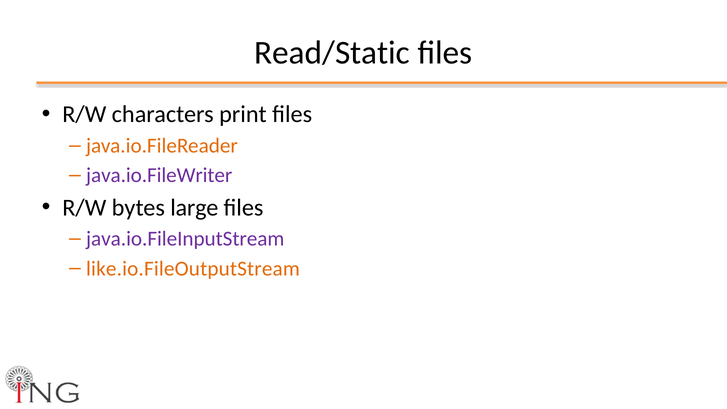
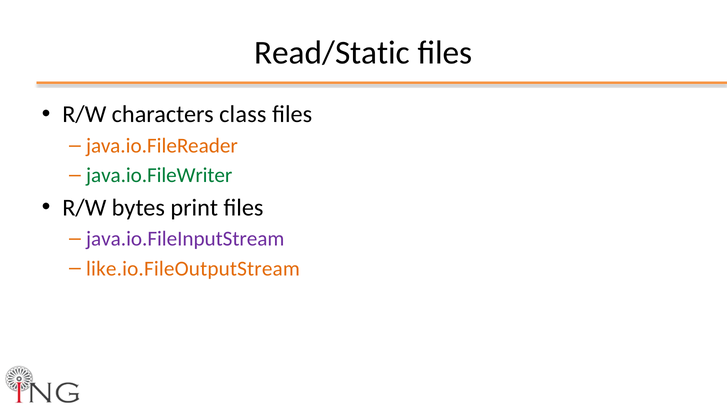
print: print -> class
java.io.FileWriter colour: purple -> green
large: large -> print
